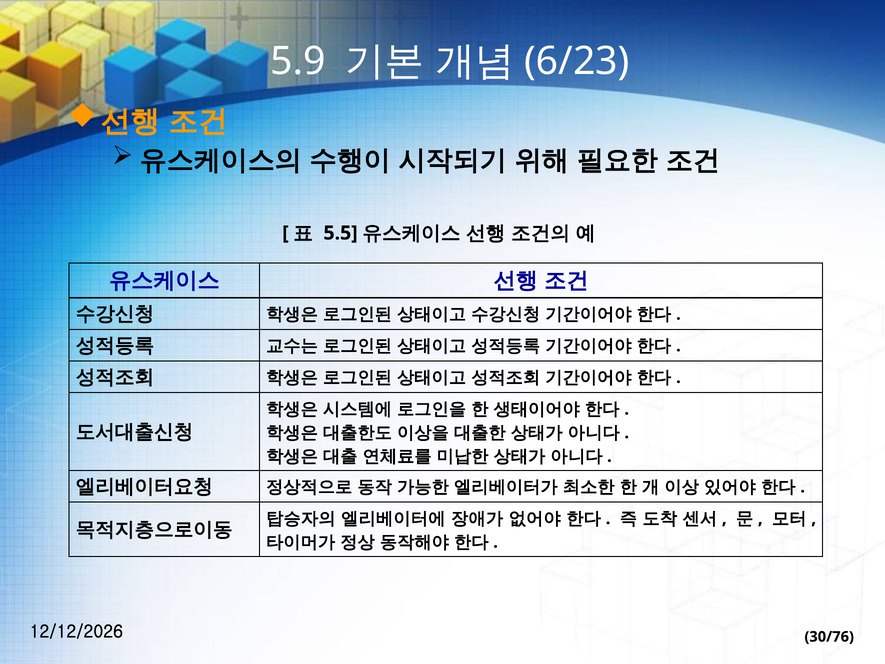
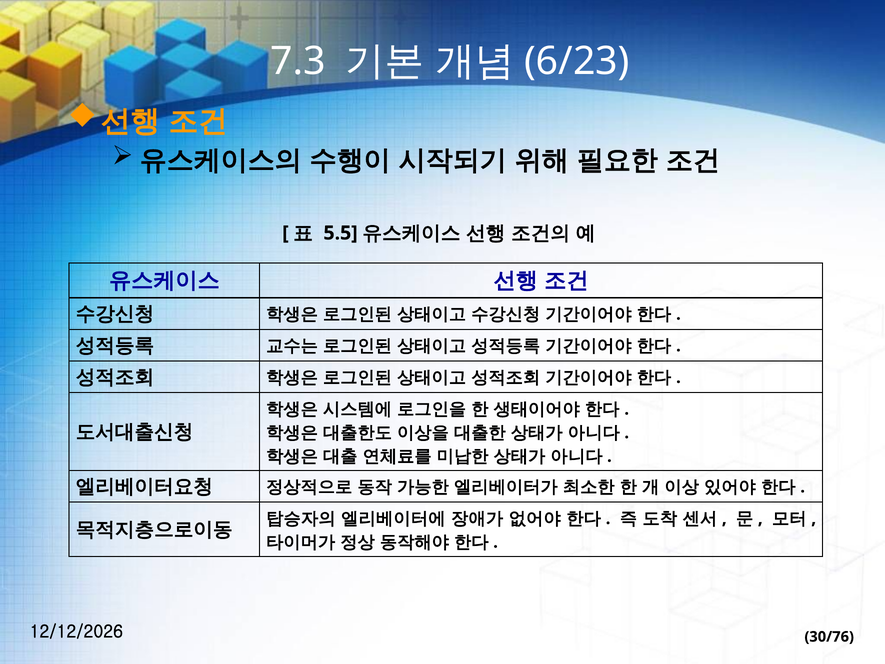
5.9: 5.9 -> 7.3
